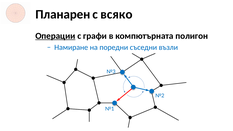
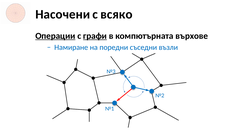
Планарен: Планарен -> Насочени
графи underline: none -> present
полигон: полигон -> върхове
